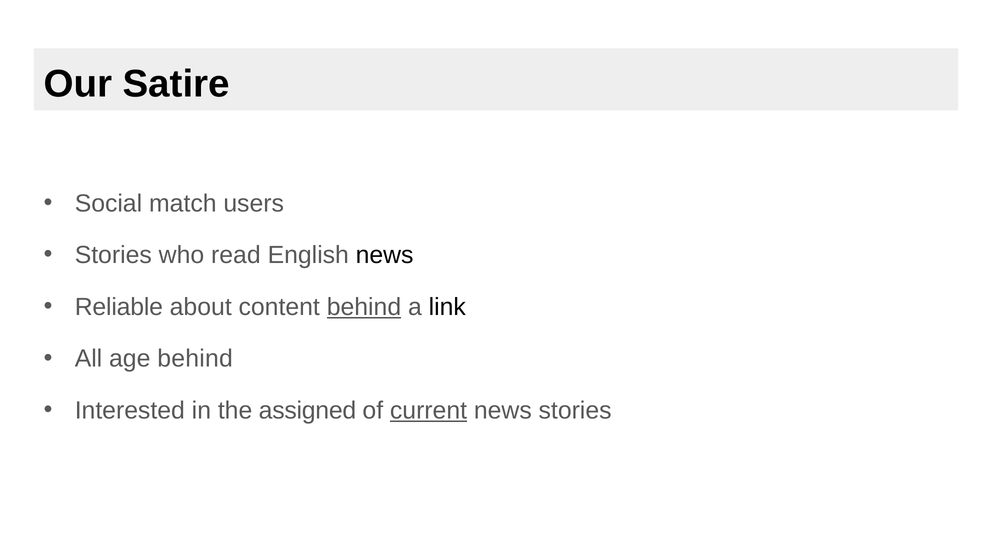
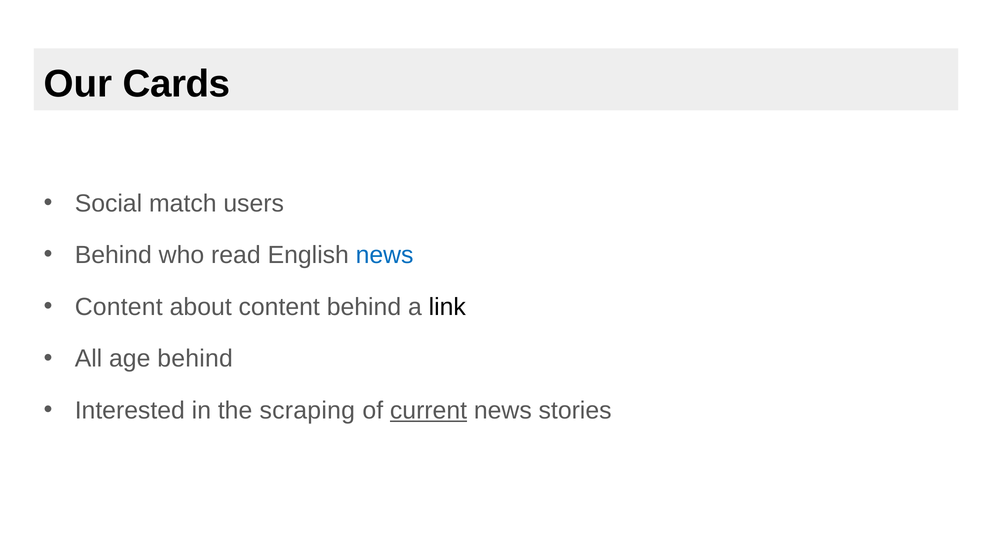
Satire: Satire -> Cards
Stories at (113, 255): Stories -> Behind
news at (385, 255) colour: black -> blue
Reliable at (119, 307): Reliable -> Content
behind at (364, 307) underline: present -> none
assigned: assigned -> scraping
